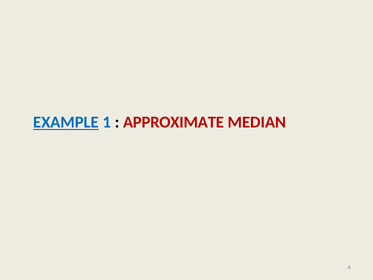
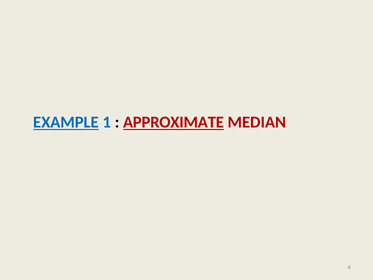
APPROXIMATE underline: none -> present
